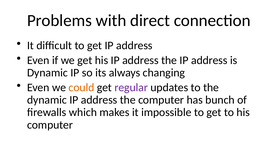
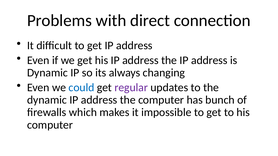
could colour: orange -> blue
